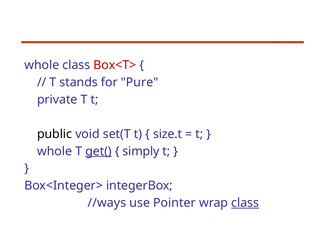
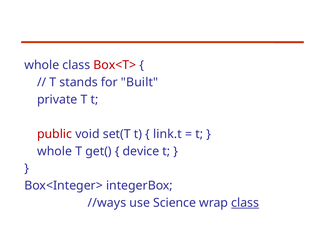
Pure: Pure -> Built
public colour: black -> red
size.t: size.t -> link.t
get( underline: present -> none
simply: simply -> device
Pointer: Pointer -> Science
